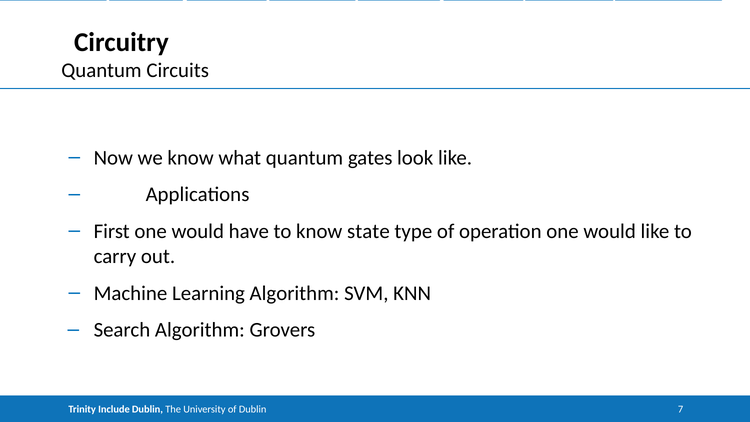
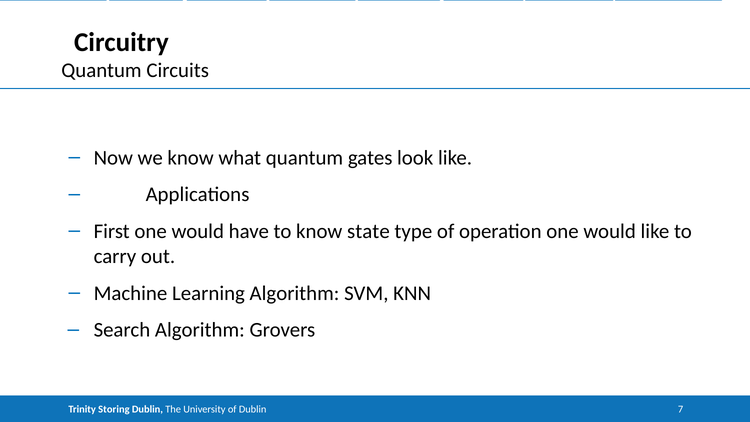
Include: Include -> Storing
